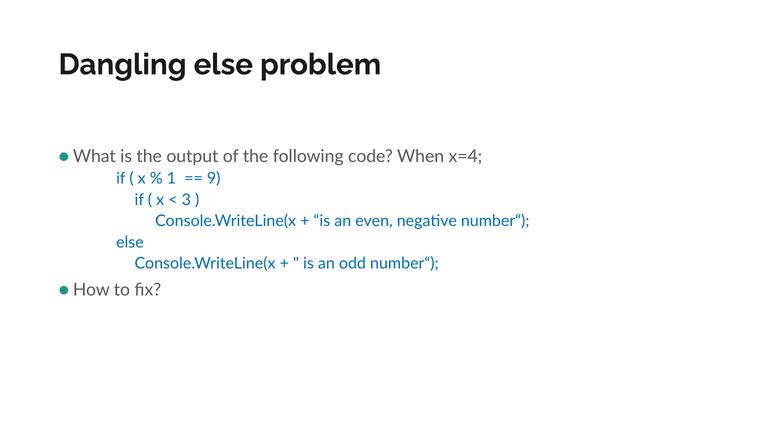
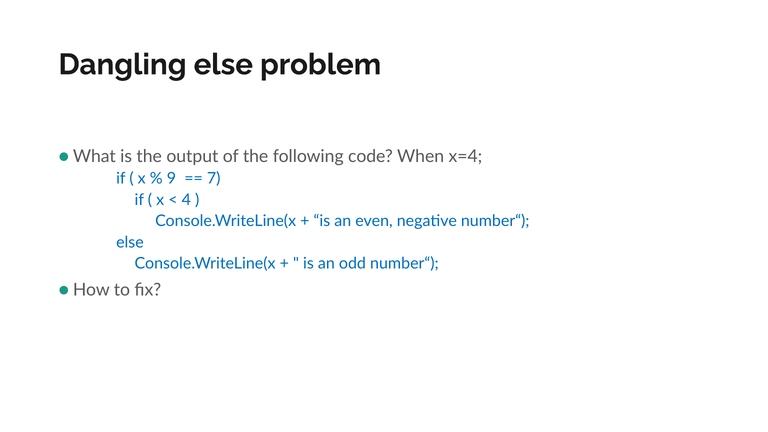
1: 1 -> 9
9: 9 -> 7
3: 3 -> 4
